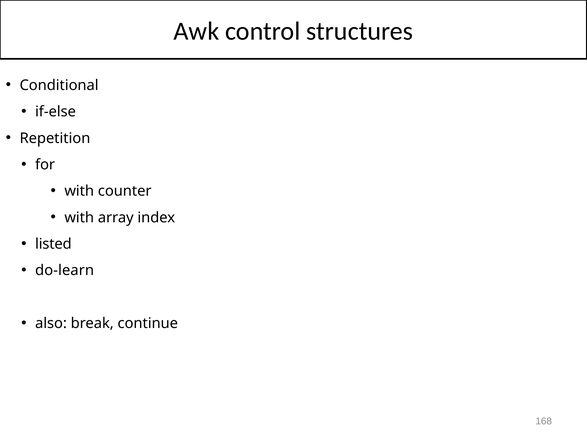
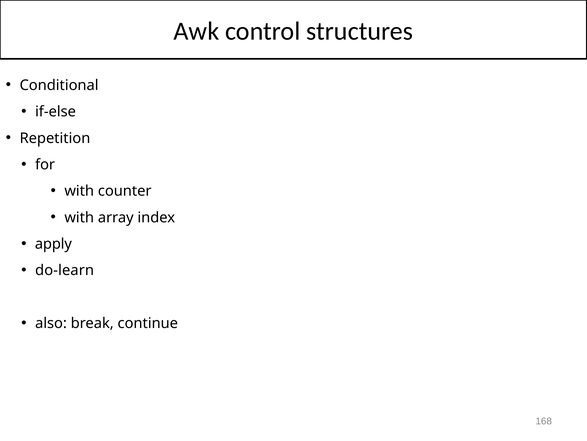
listed: listed -> apply
